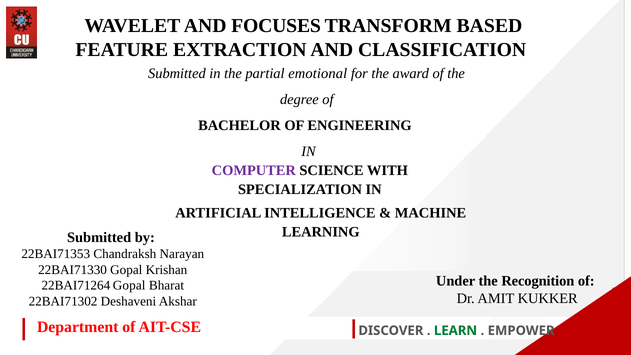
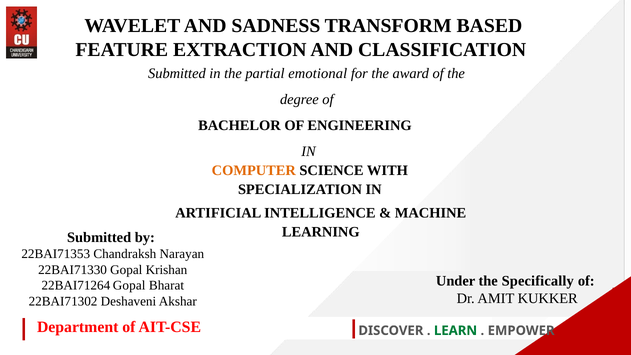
FOCUSES: FOCUSES -> SADNESS
COMPUTER colour: purple -> orange
Recognition: Recognition -> Specifically
